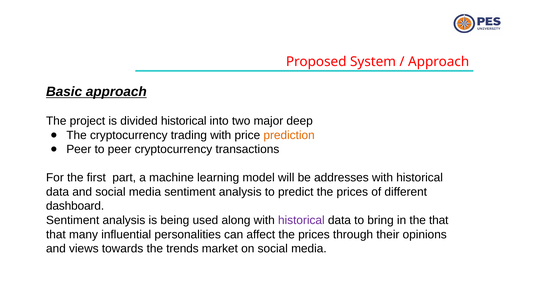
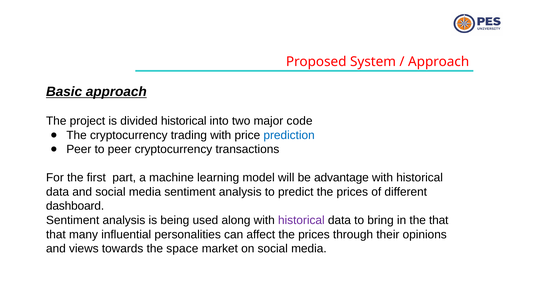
deep: deep -> code
prediction colour: orange -> blue
addresses: addresses -> advantage
trends: trends -> space
